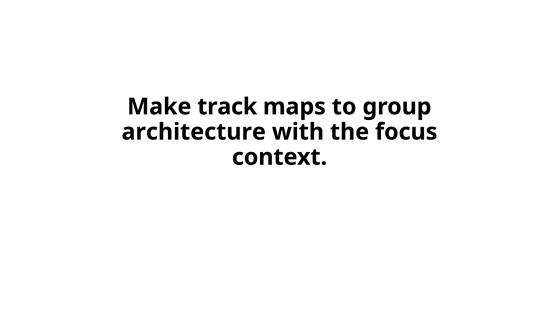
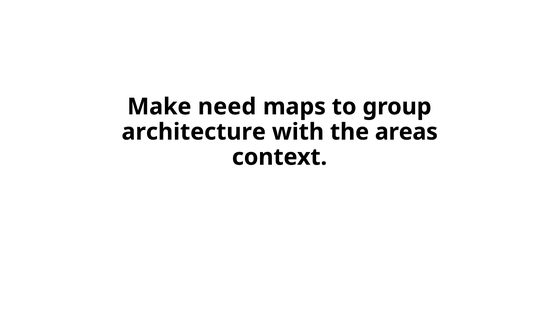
track: track -> need
focus: focus -> areas
